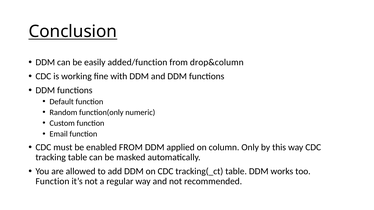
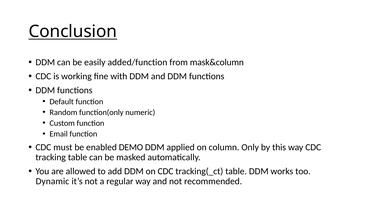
drop&column: drop&column -> mask&column
enabled FROM: FROM -> DEMO
Function at (52, 182): Function -> Dynamic
